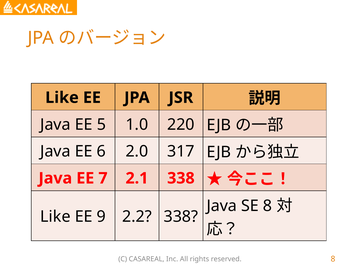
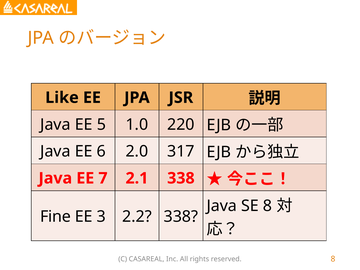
Like at (55, 217): Like -> Fine
9: 9 -> 3
